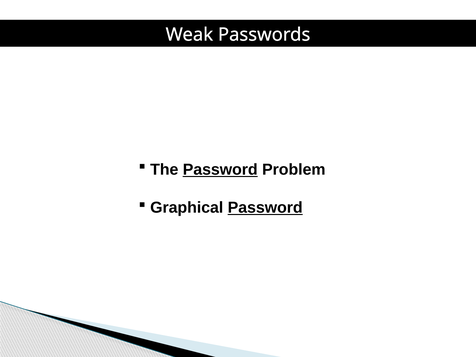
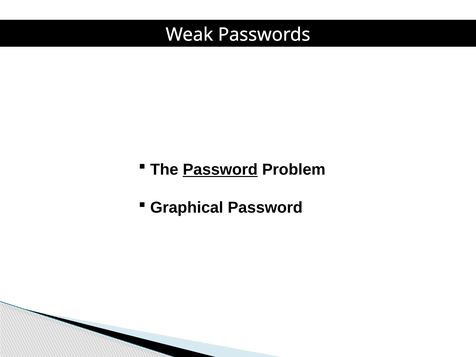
Password at (265, 208) underline: present -> none
